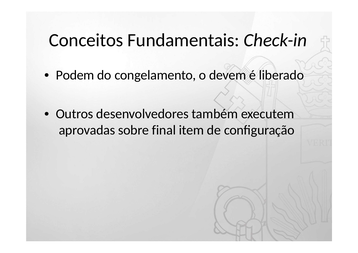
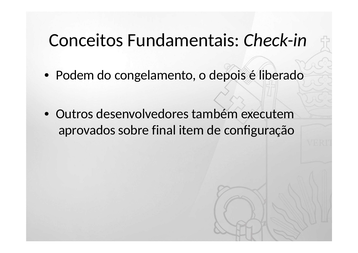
devem: devem -> depois
aprovadas: aprovadas -> aprovados
